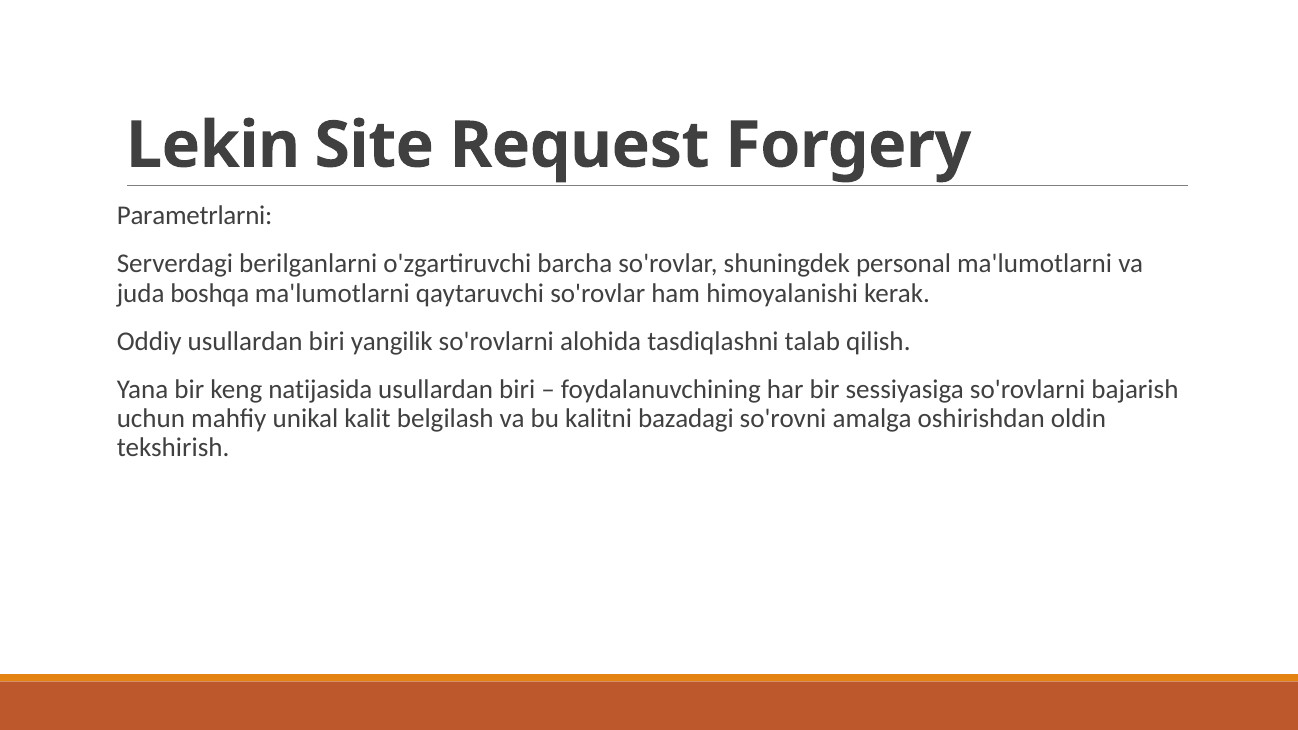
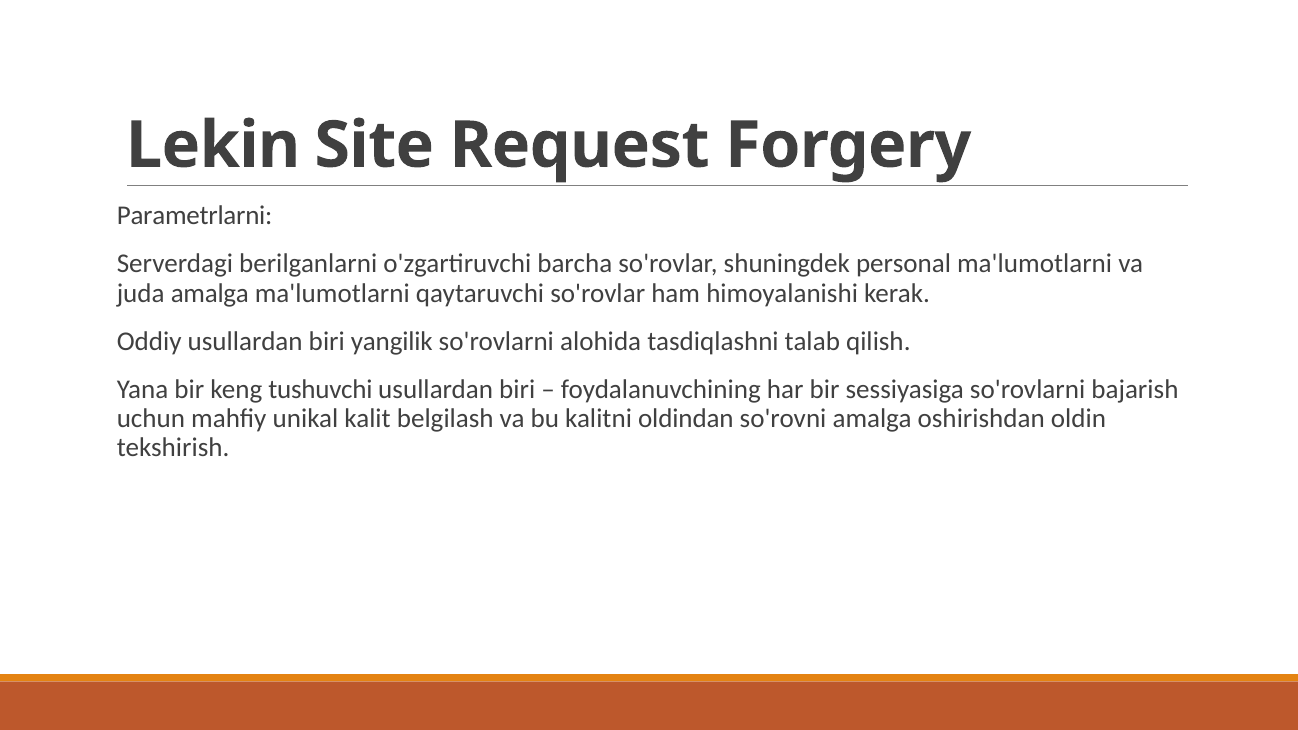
juda boshqa: boshqa -> amalga
natijasida: natijasida -> tushuvchi
bazadagi: bazadagi -> oldindan
